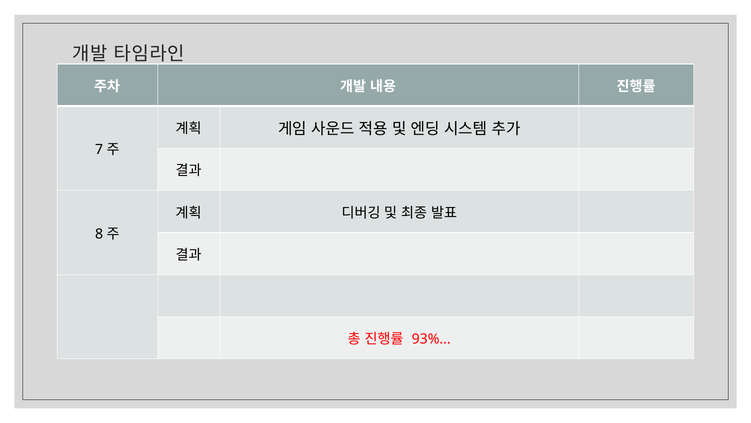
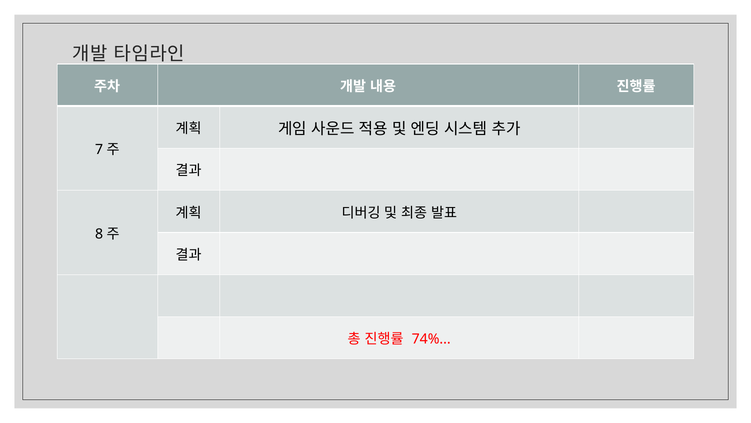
93%: 93% -> 74%
